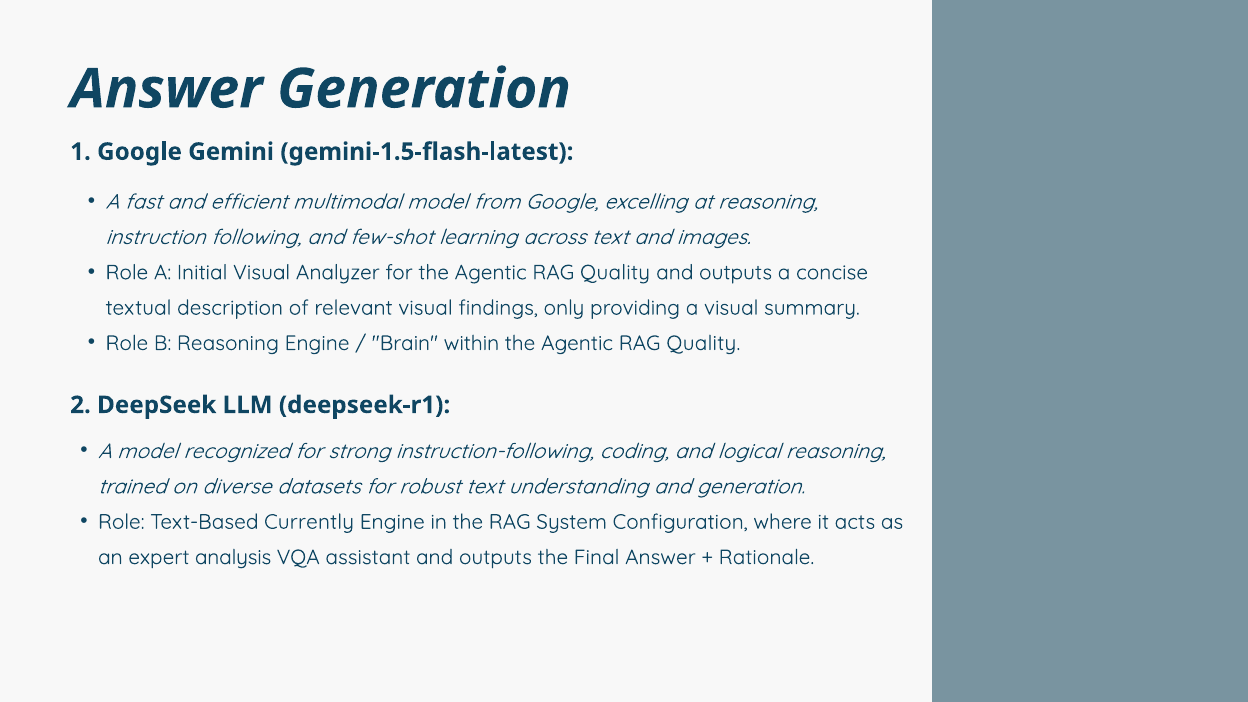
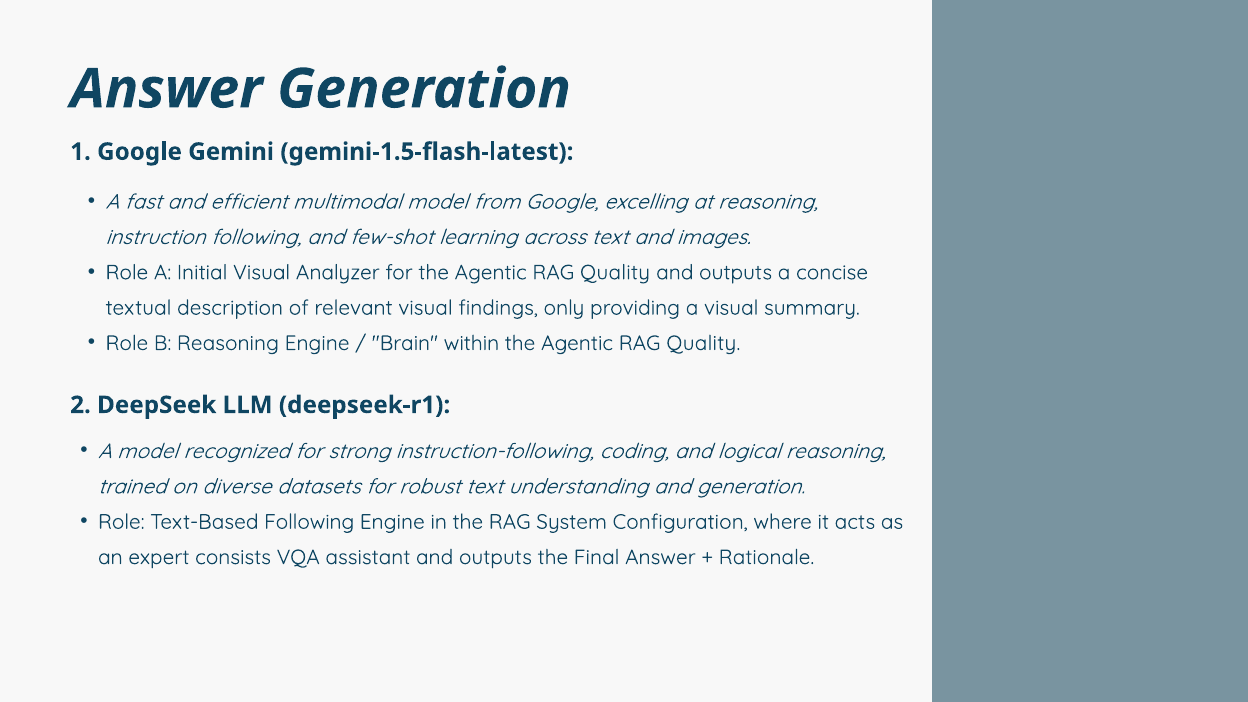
Text-Based Currently: Currently -> Following
analysis: analysis -> consists
